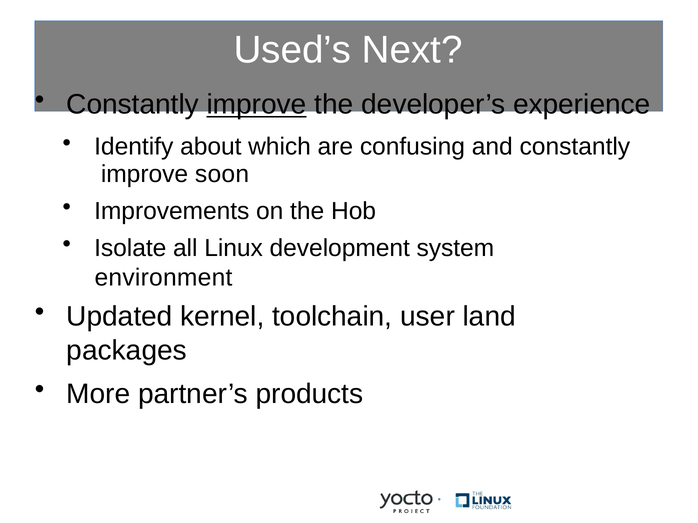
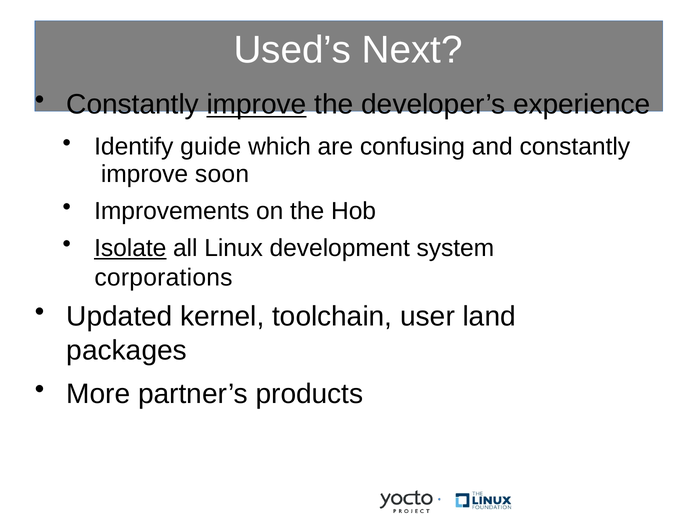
about: about -> guide
Isolate underline: none -> present
environment: environment -> corporations
